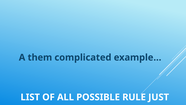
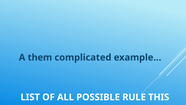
JUST: JUST -> THIS
